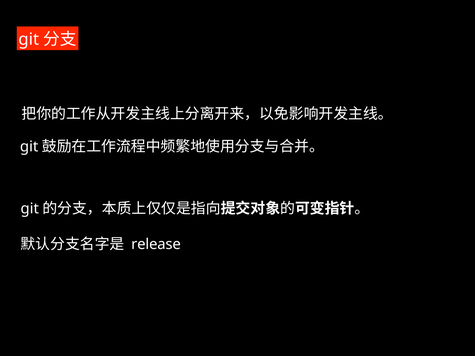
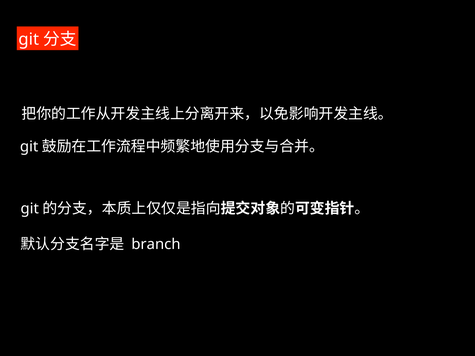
release: release -> branch
